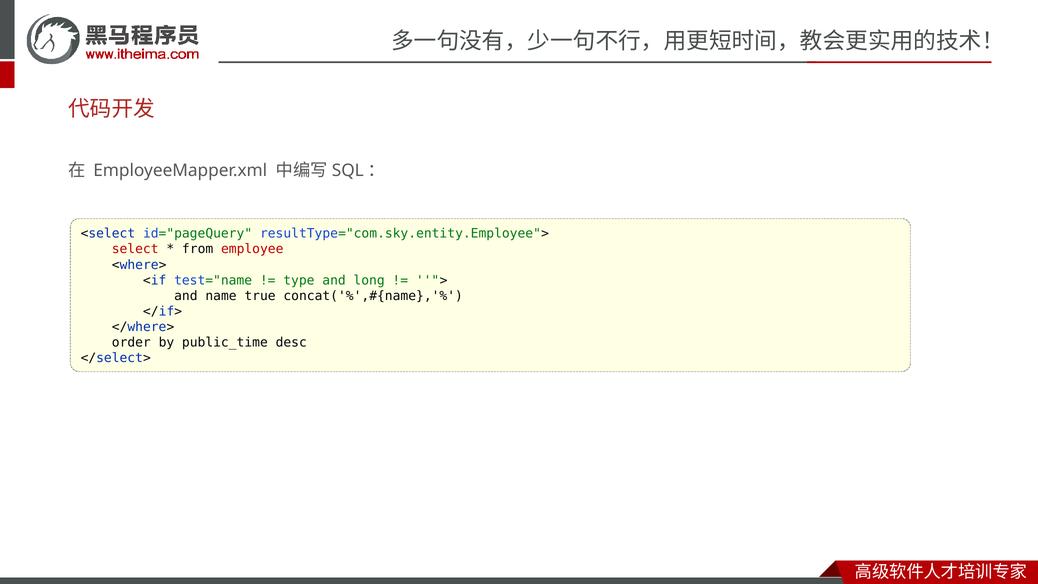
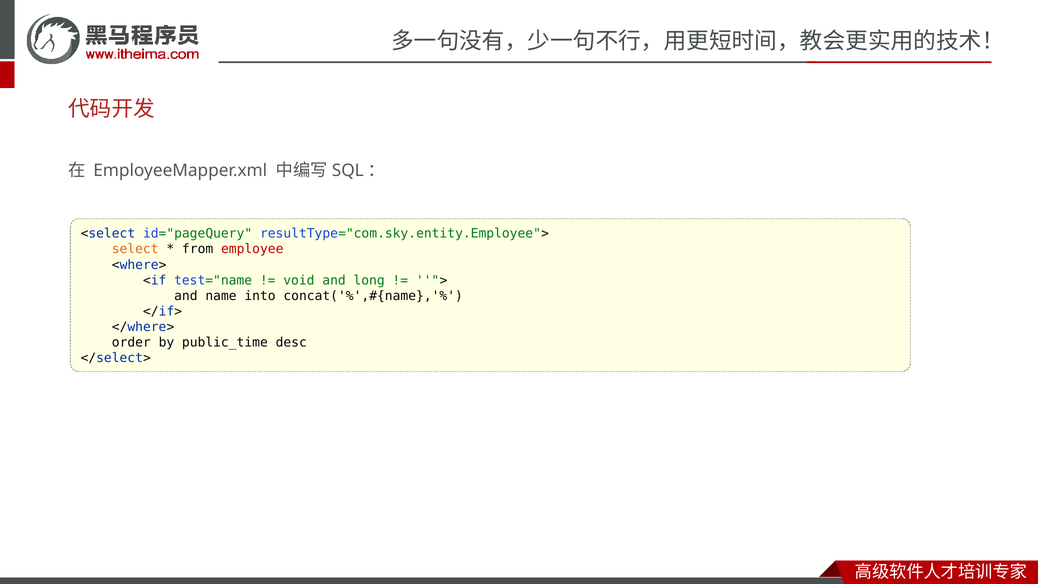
select colour: red -> orange
type: type -> void
true: true -> into
